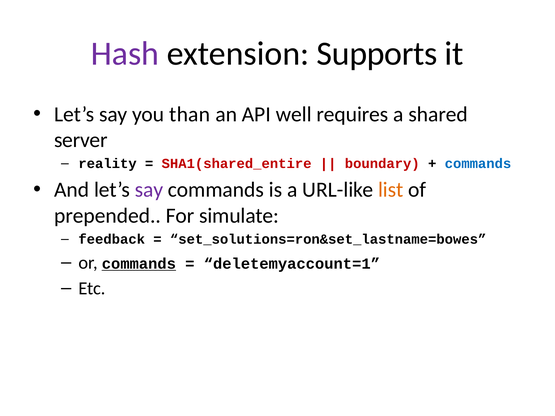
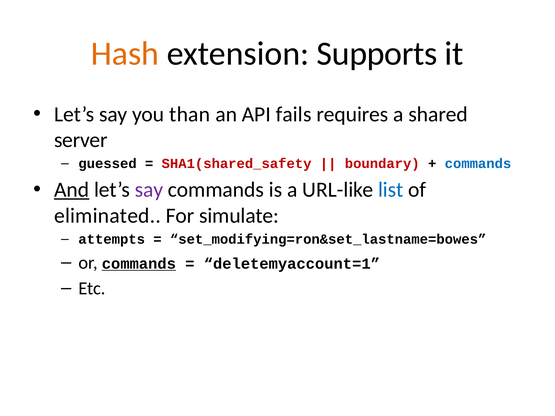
Hash colour: purple -> orange
well: well -> fails
reality: reality -> guessed
SHA1(shared_entire: SHA1(shared_entire -> SHA1(shared_safety
And underline: none -> present
list colour: orange -> blue
prepended: prepended -> eliminated
feedback: feedback -> attempts
set_solutions=ron&set_lastname=bowes: set_solutions=ron&set_lastname=bowes -> set_modifying=ron&set_lastname=bowes
